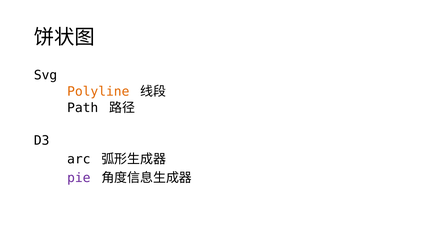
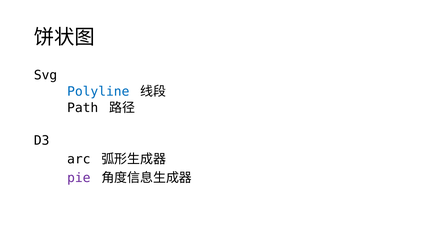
Polyline colour: orange -> blue
